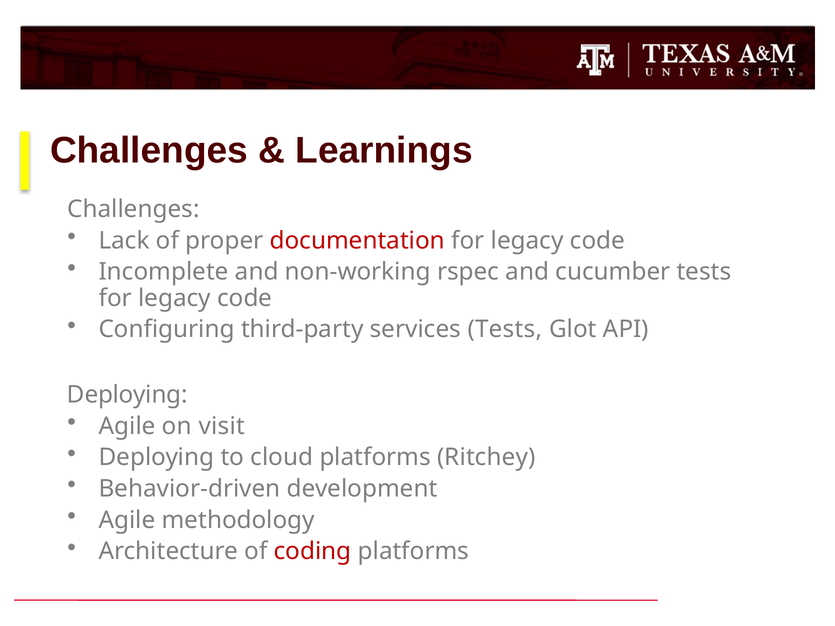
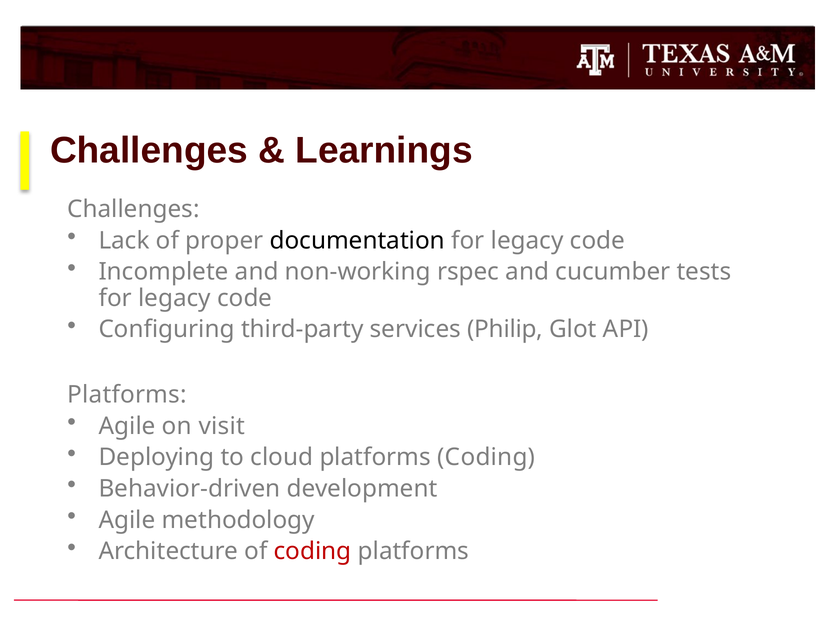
documentation colour: red -> black
services Tests: Tests -> Philip
Deploying at (127, 395): Deploying -> Platforms
platforms Ritchey: Ritchey -> Coding
